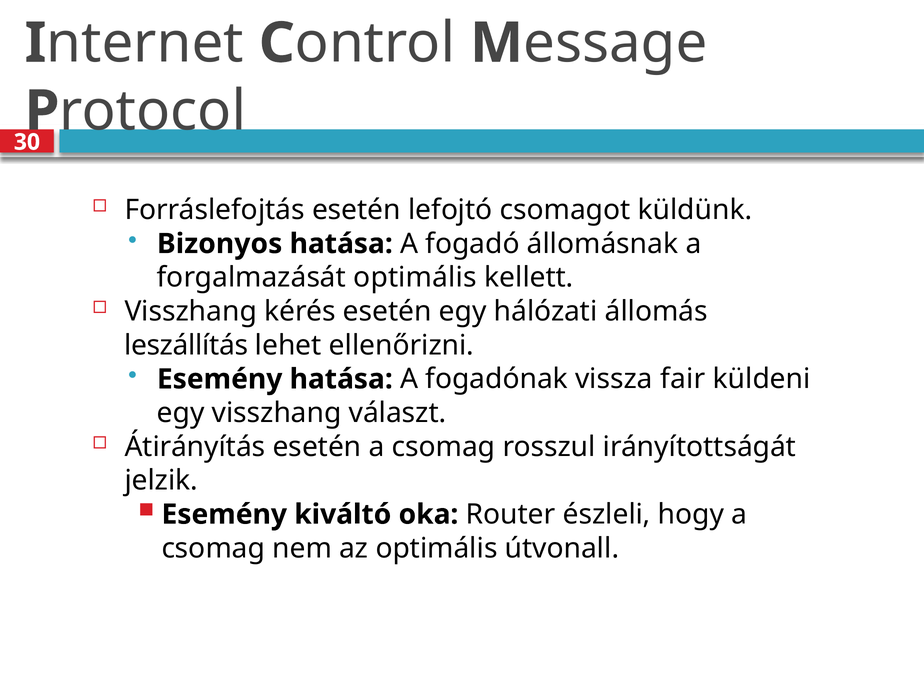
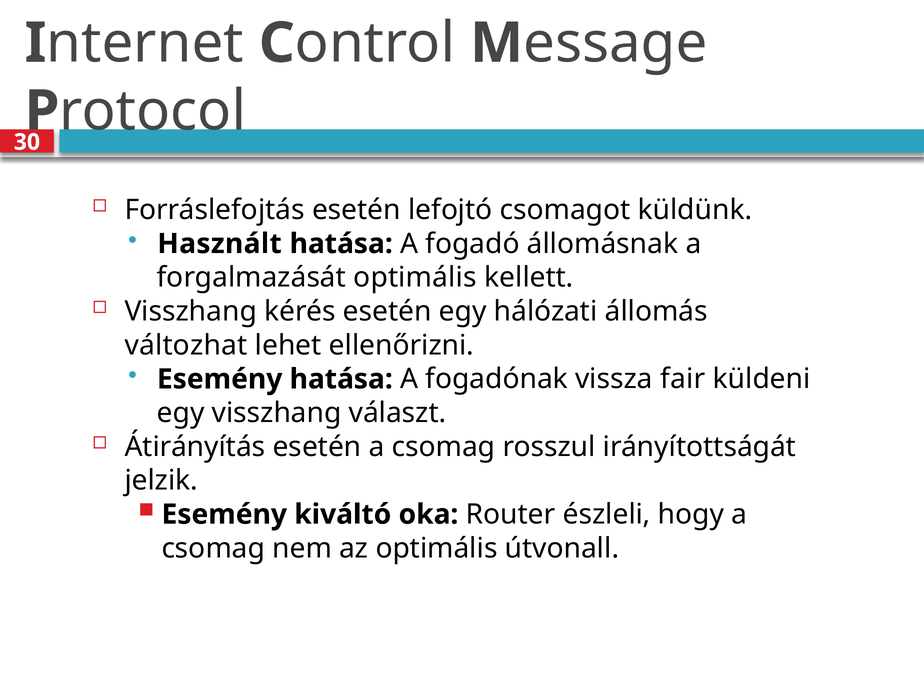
Bizonyos: Bizonyos -> Használt
leszállítás: leszállítás -> változhat
